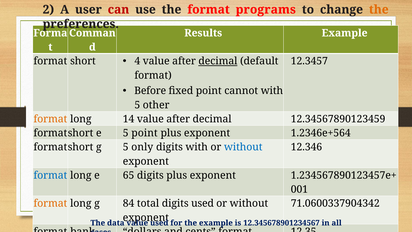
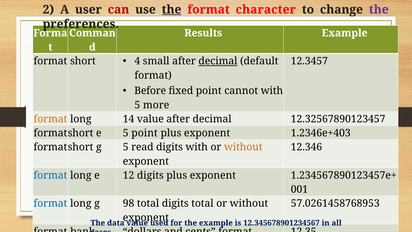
the at (172, 10) underline: none -> present
programs: programs -> character
the at (379, 10) colour: orange -> purple
4 value: value -> small
other: other -> more
12.34567890123459: 12.34567890123459 -> 12.32567890123457
1.2346e+564: 1.2346e+564 -> 1.2346e+403
5 only: only -> read
without at (243, 147) colour: blue -> orange
65: 65 -> 12
format at (50, 203) colour: orange -> blue
84: 84 -> 98
digits used: used -> total
71.0600337904342: 71.0600337904342 -> 57.0261458768953
